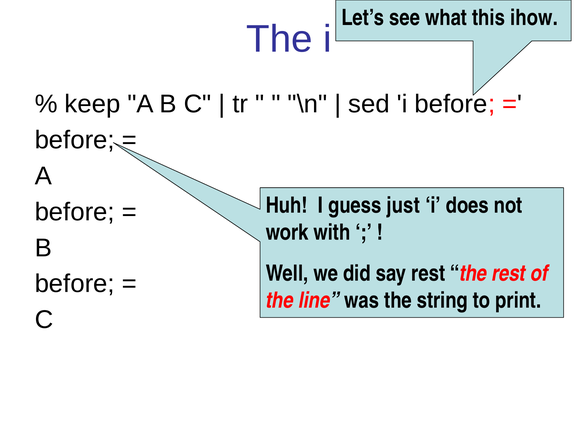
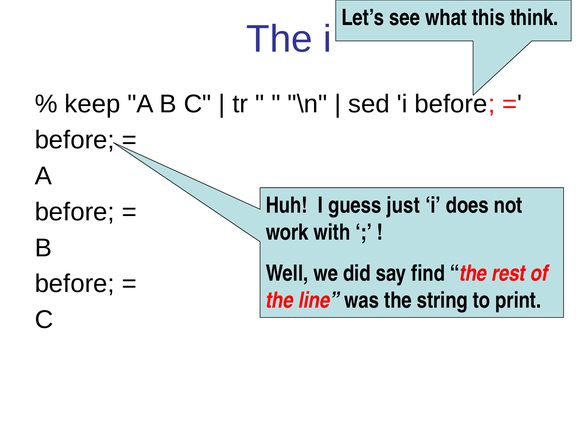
ihow: ihow -> think
say rest: rest -> find
